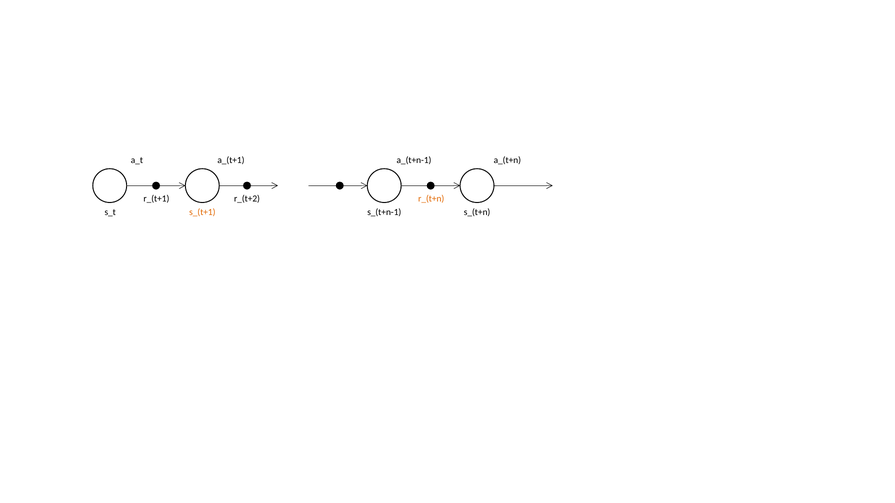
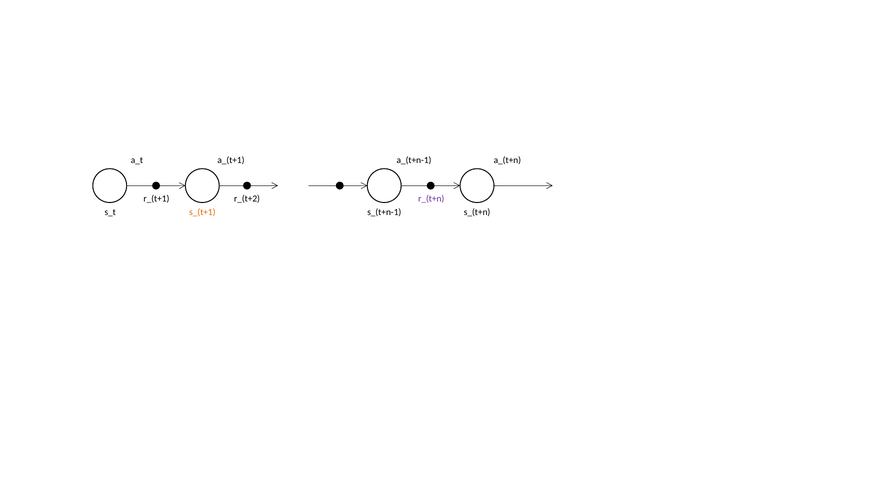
r_(t+n colour: orange -> purple
